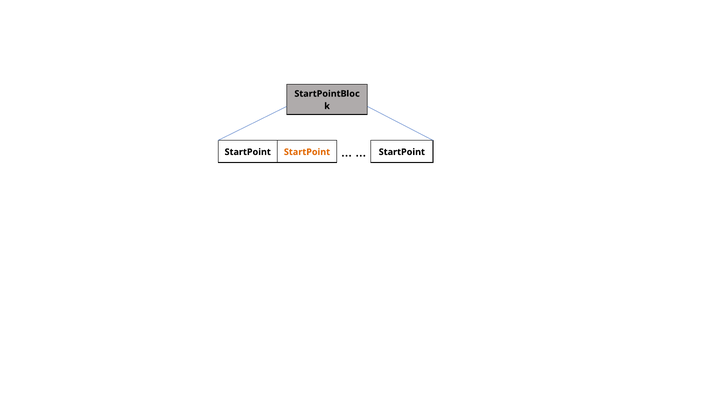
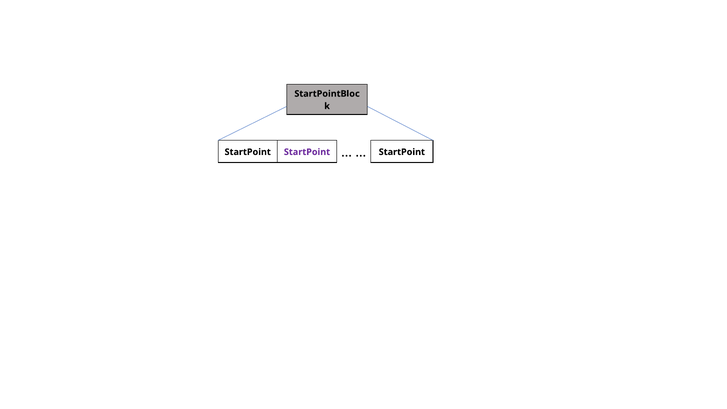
StartPoint at (307, 152) colour: orange -> purple
